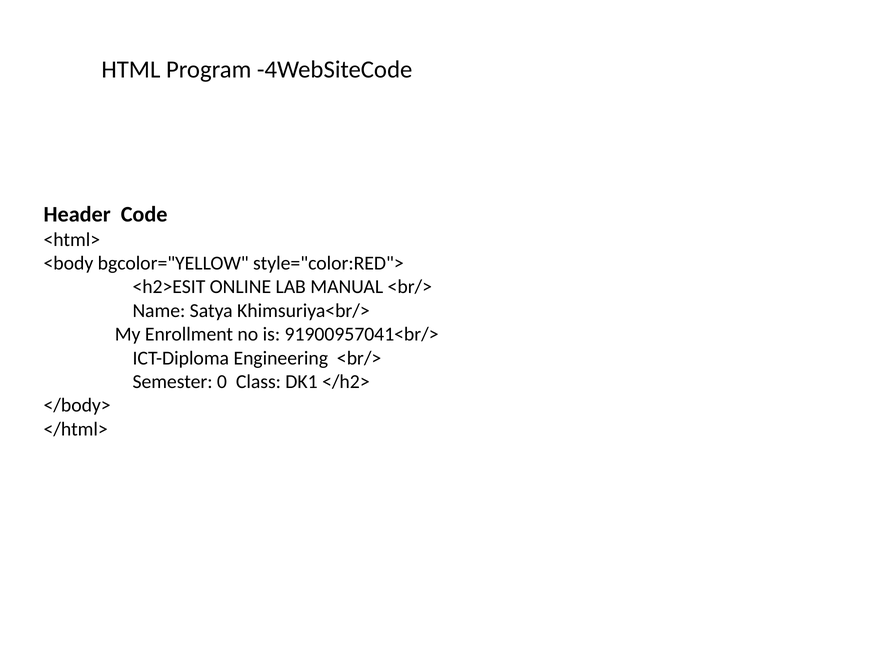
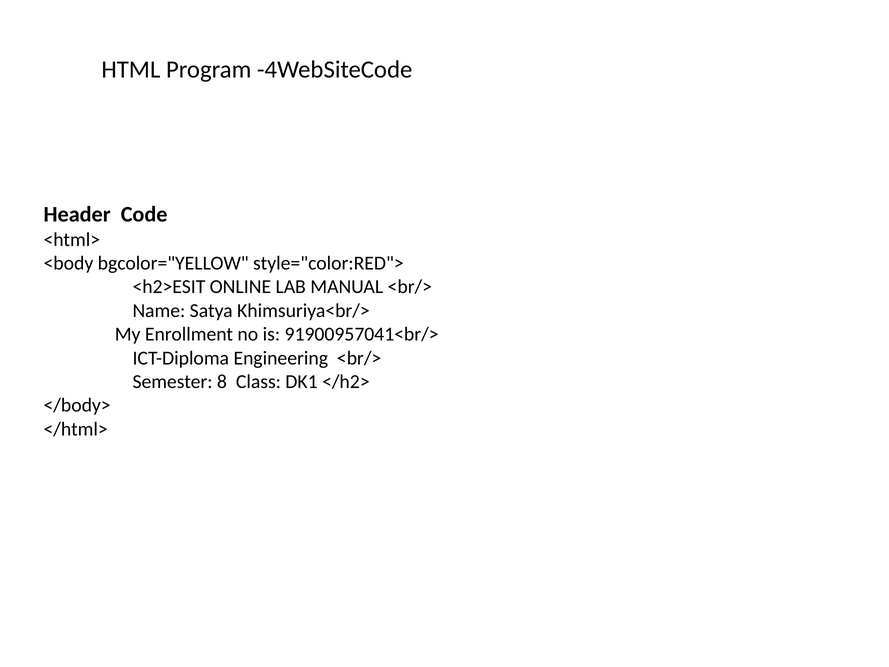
0: 0 -> 8
